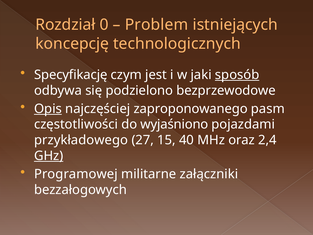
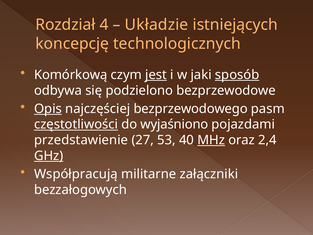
0: 0 -> 4
Problem: Problem -> Układzie
Specyfikację: Specyfikację -> Komórkową
jest underline: none -> present
zaproponowanego: zaproponowanego -> bezprzewodowego
częstotliwości underline: none -> present
przykładowego: przykładowego -> przedstawienie
15: 15 -> 53
MHz underline: none -> present
Programowej: Programowej -> Współpracują
